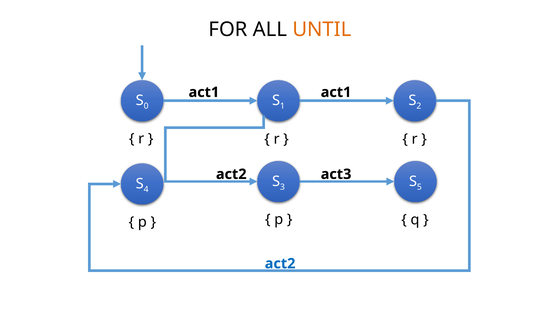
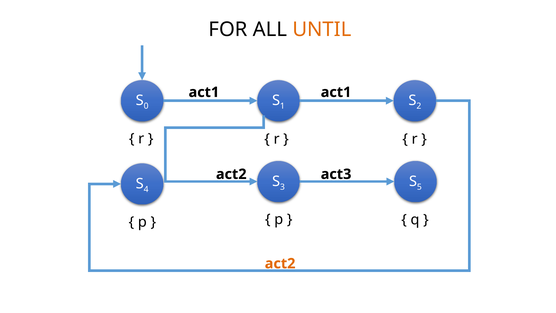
act2 at (280, 263) colour: blue -> orange
